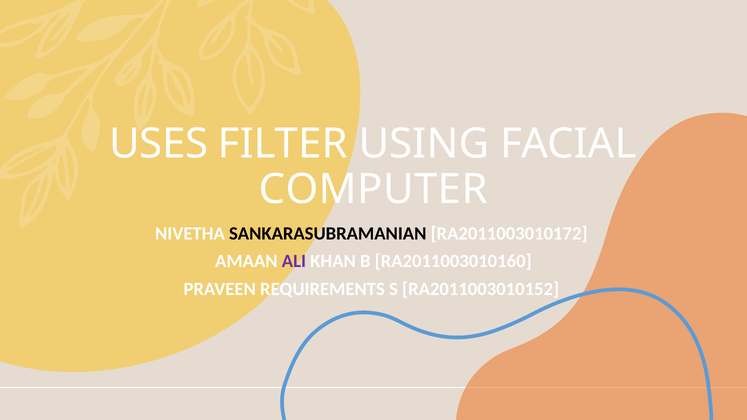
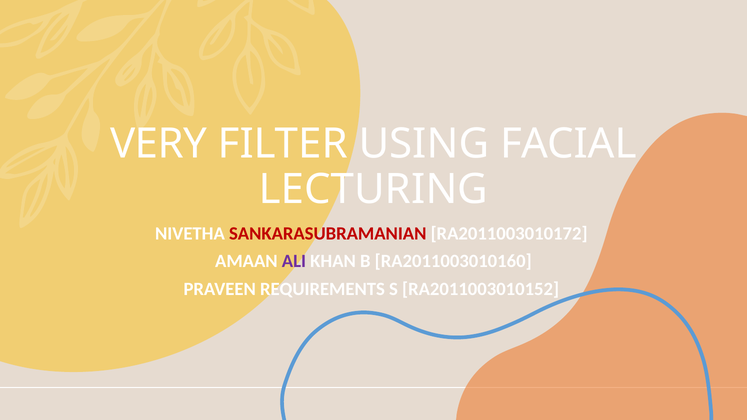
USES: USES -> VERY
COMPUTER: COMPUTER -> LECTURING
SANKARASUBRAMANIAN colour: black -> red
